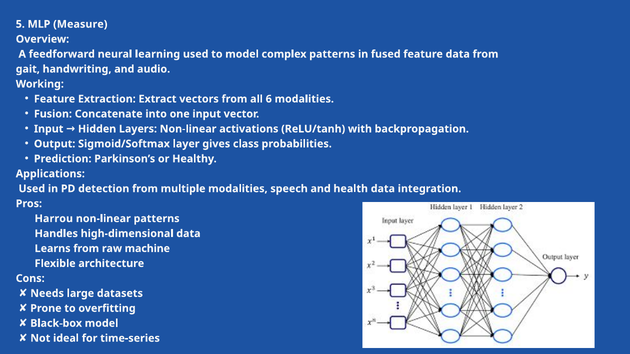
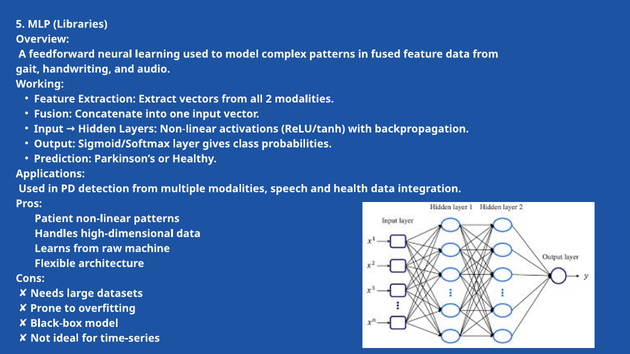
Measure: Measure -> Libraries
6: 6 -> 2
Harrou: Harrou -> Patient
